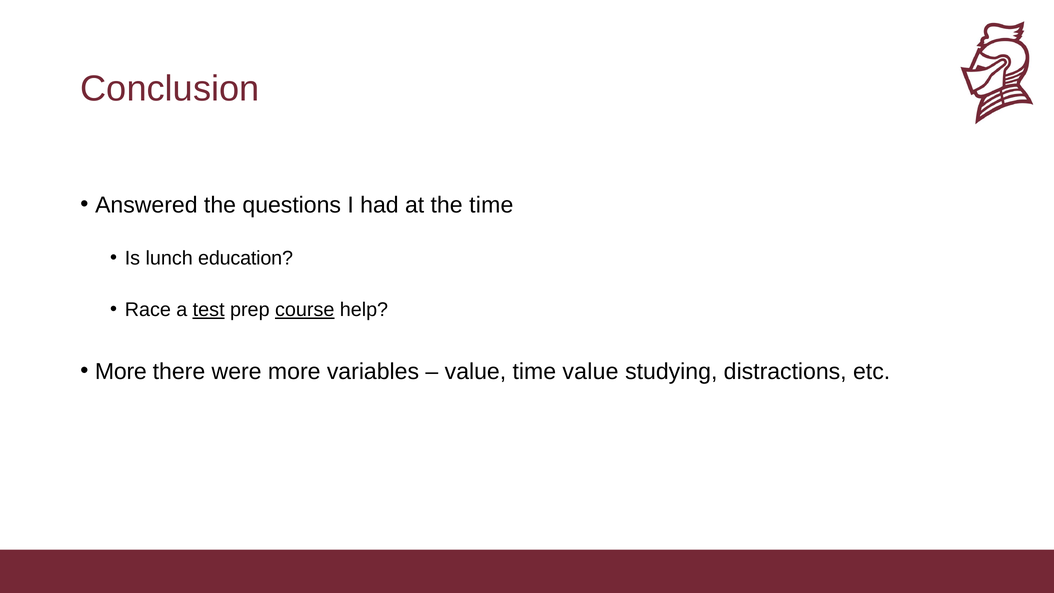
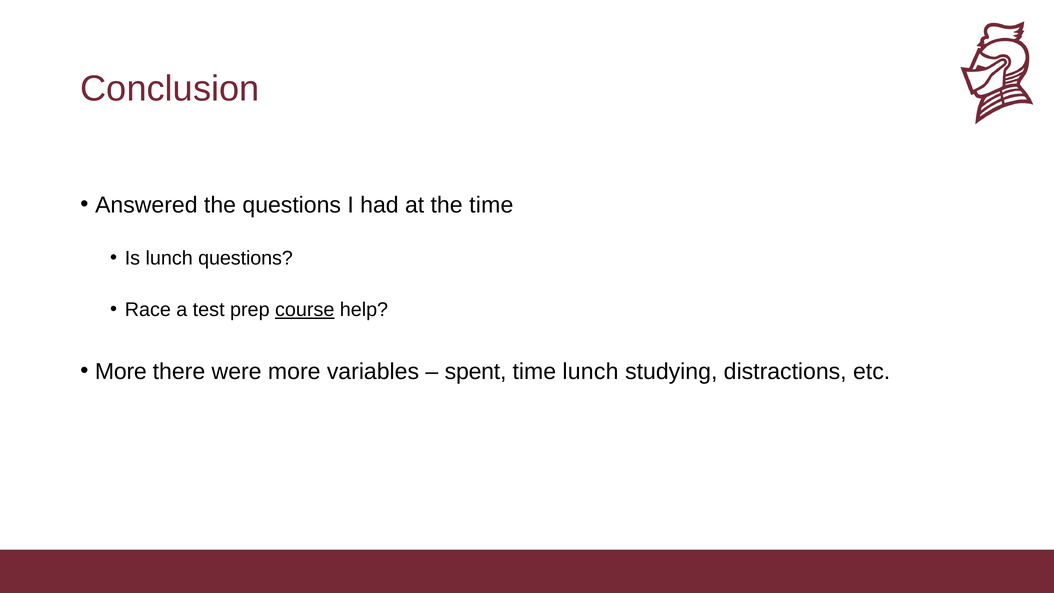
lunch education: education -> questions
test underline: present -> none
value at (475, 372): value -> spent
time value: value -> lunch
